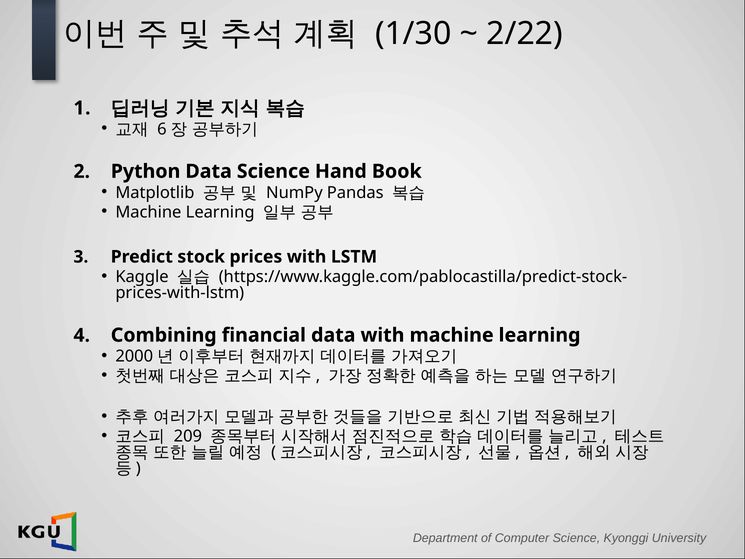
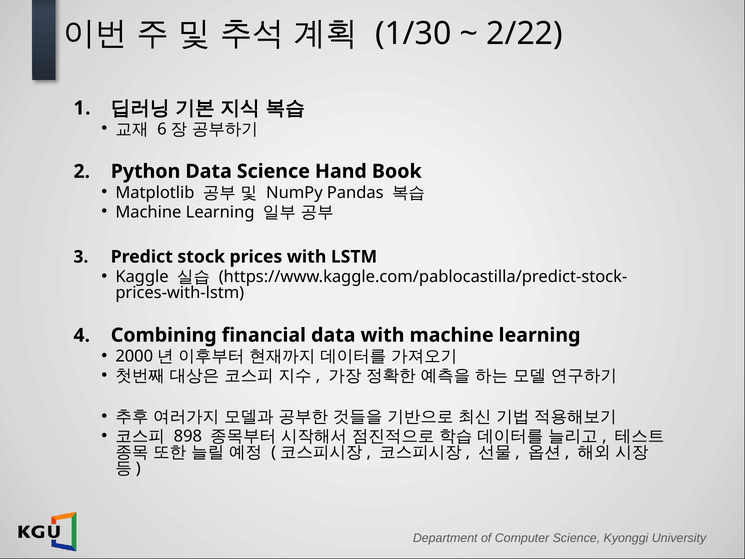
209: 209 -> 898
